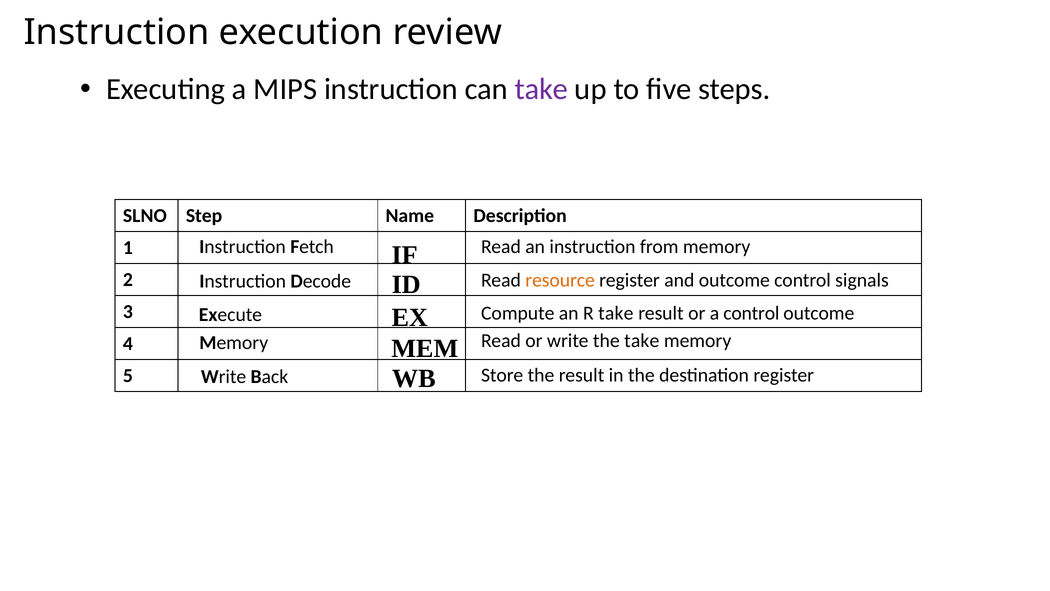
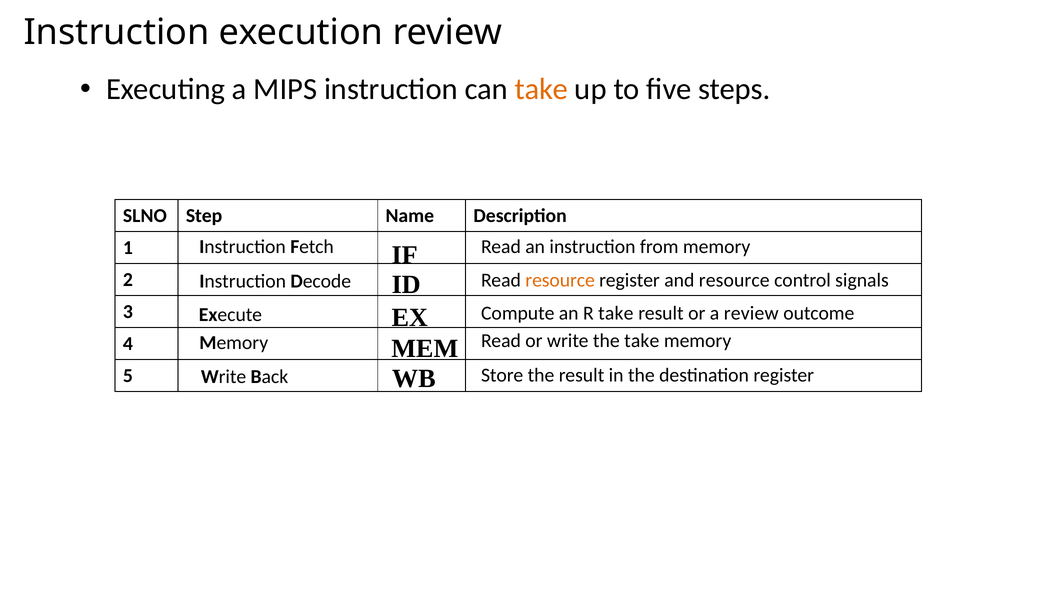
take at (541, 89) colour: purple -> orange
and outcome: outcome -> resource
a control: control -> review
